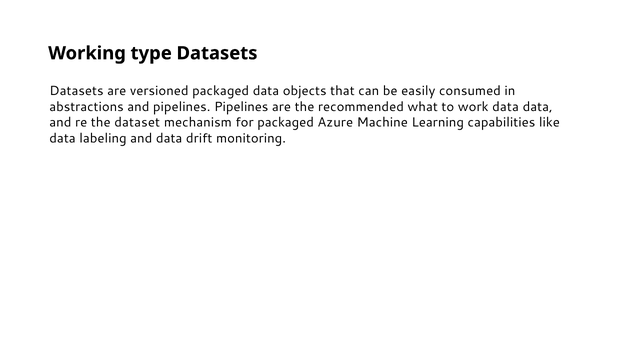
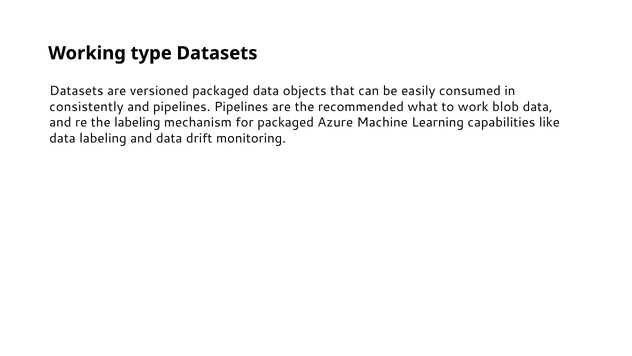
abstractions: abstractions -> consistently
work data: data -> blob
the dataset: dataset -> labeling
